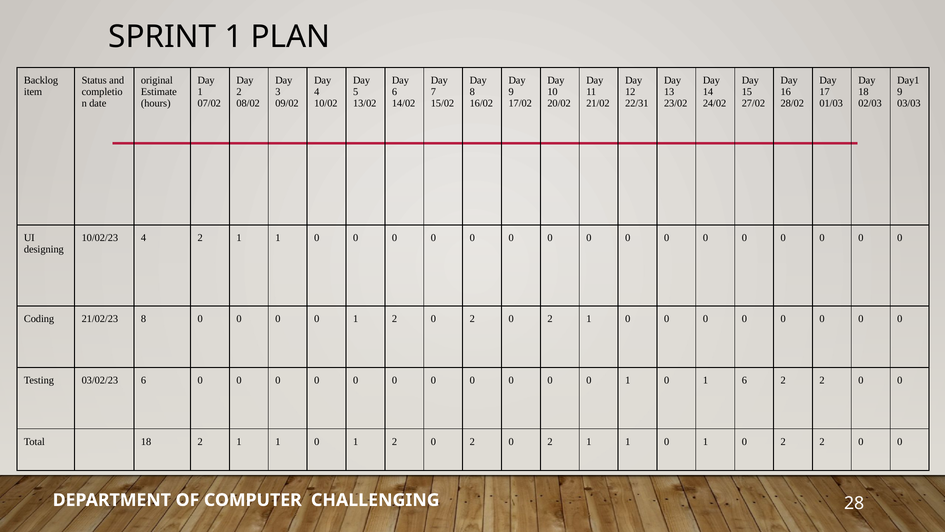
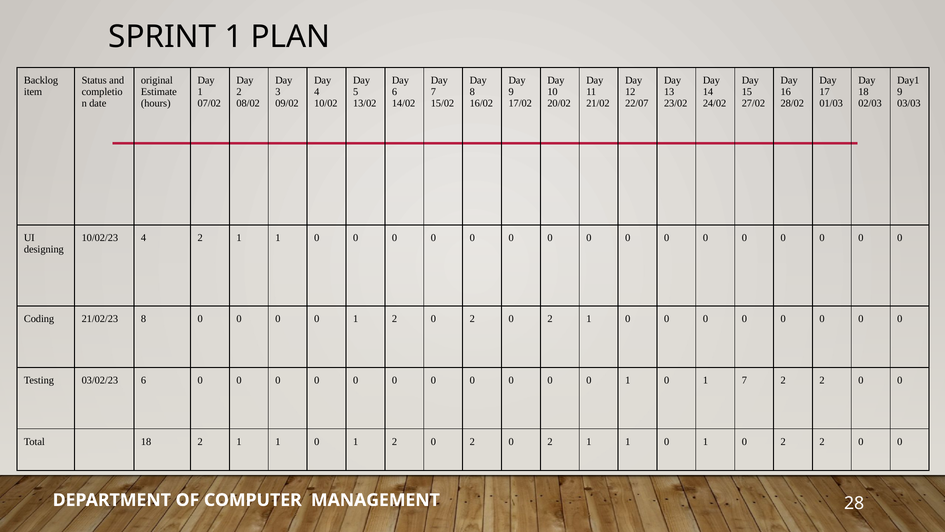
22/31: 22/31 -> 22/07
1 6: 6 -> 7
CHALLENGING: CHALLENGING -> MANAGEMENT
